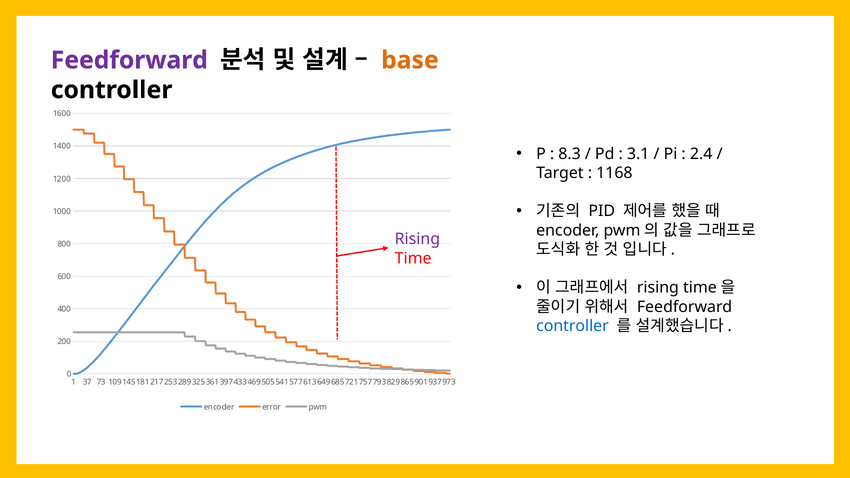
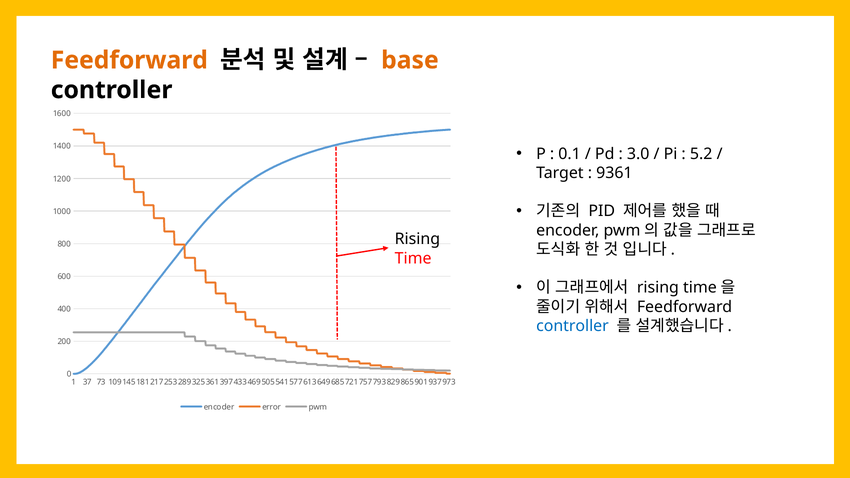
Feedforward at (129, 60) colour: purple -> orange
8.3: 8.3 -> 0.1
3.1: 3.1 -> 3.0
2.4: 2.4 -> 5.2
1168: 1168 -> 9361
Rising at (417, 239) colour: purple -> black
